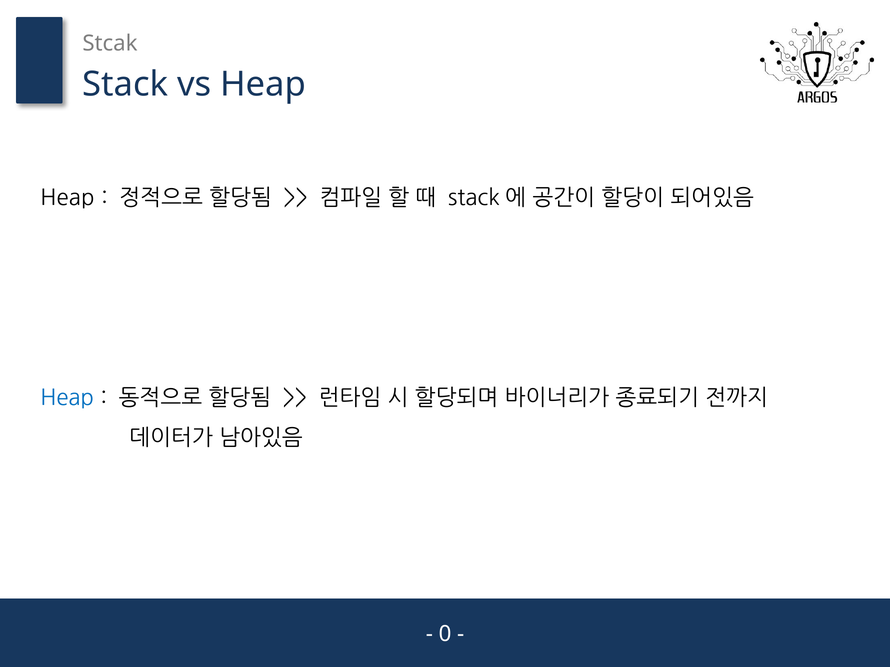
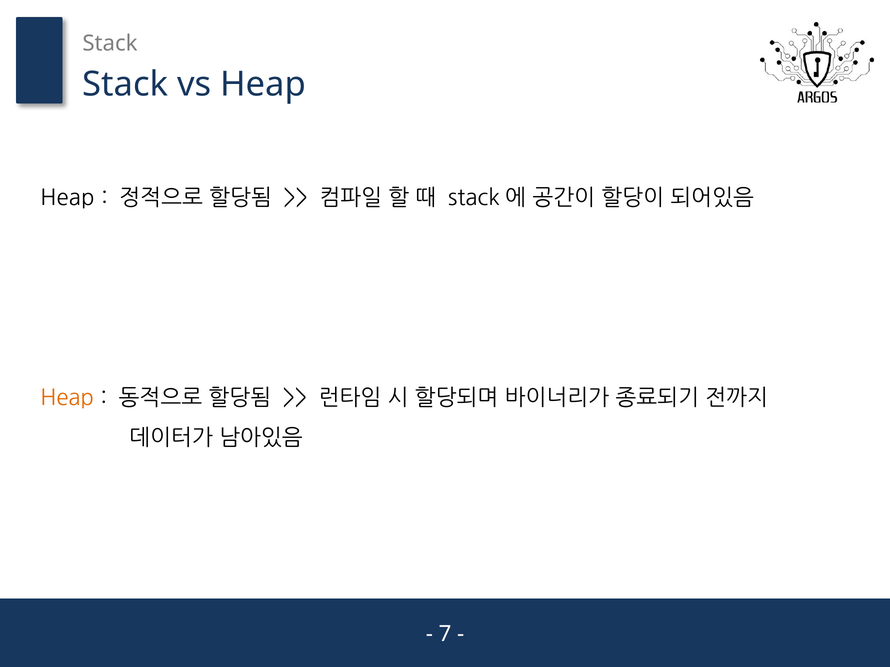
Stcak at (110, 44): Stcak -> Stack
Heap at (67, 398) colour: blue -> orange
0: 0 -> 7
